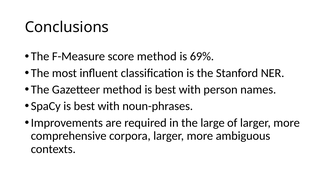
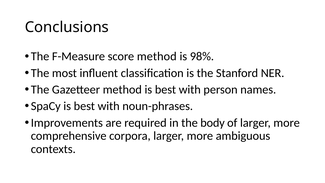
69%: 69% -> 98%
large: large -> body
